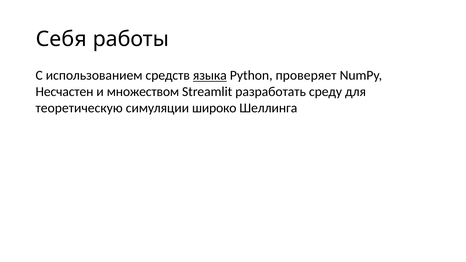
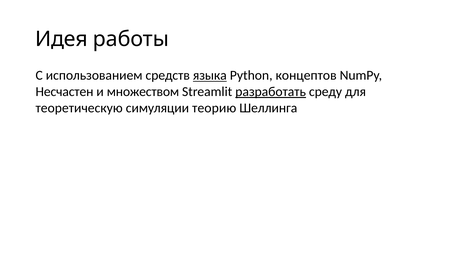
Себя: Себя -> Идея
проверяет: проверяет -> концептов
разработать underline: none -> present
широко: широко -> теорию
